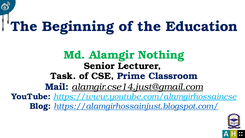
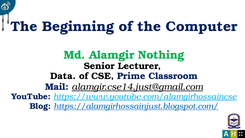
Education: Education -> Computer
Task: Task -> Data
